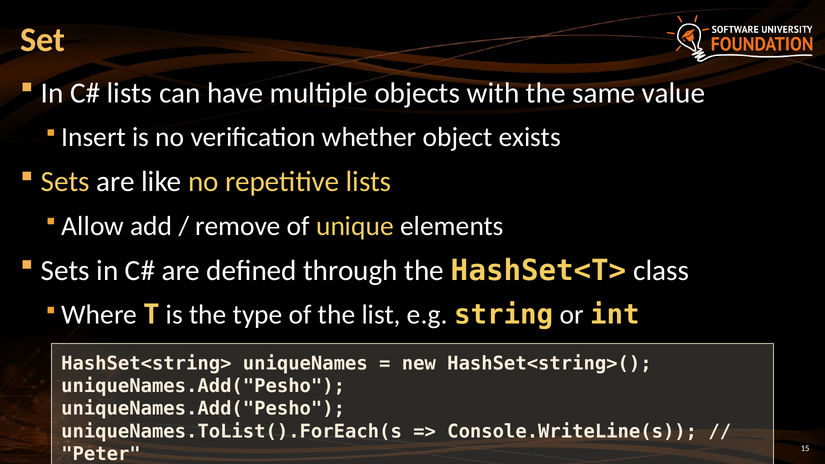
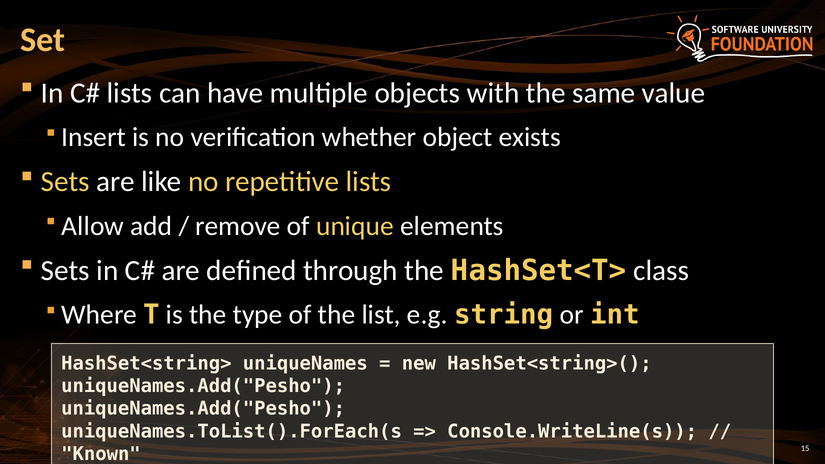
Peter: Peter -> Known
